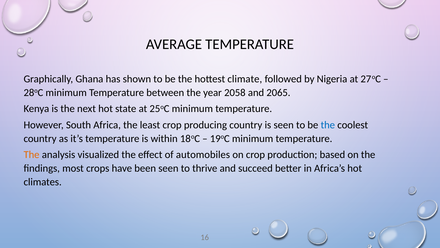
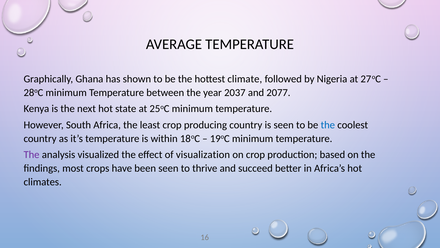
2058: 2058 -> 2037
2065: 2065 -> 2077
The at (32, 154) colour: orange -> purple
automobiles: automobiles -> visualization
